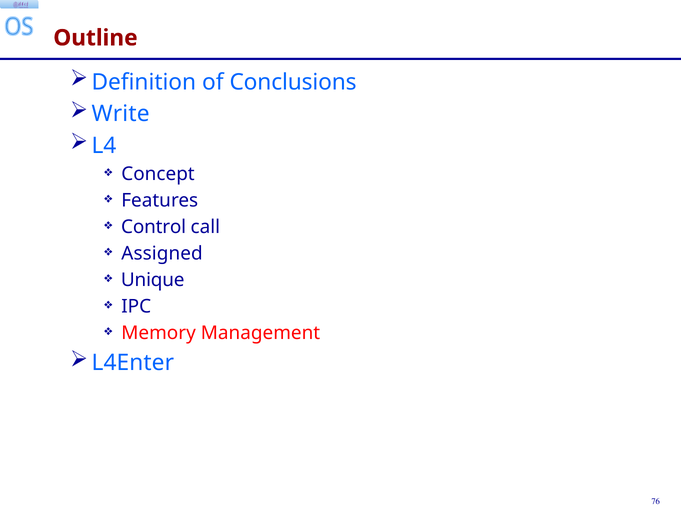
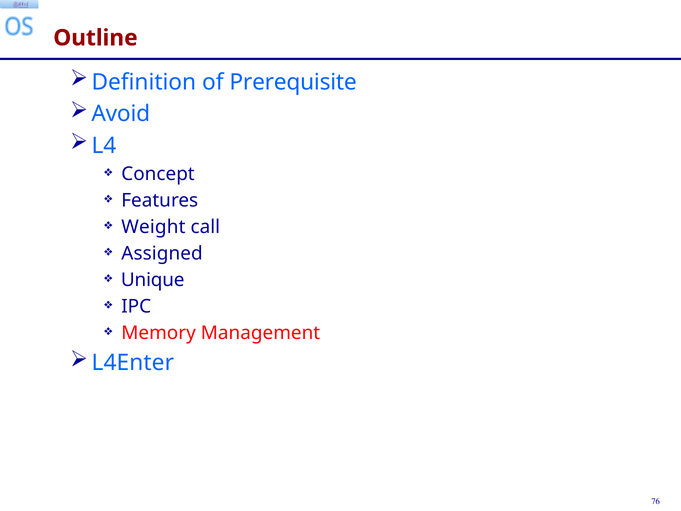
Conclusions: Conclusions -> Prerequisite
Write: Write -> Avoid
Control: Control -> Weight
